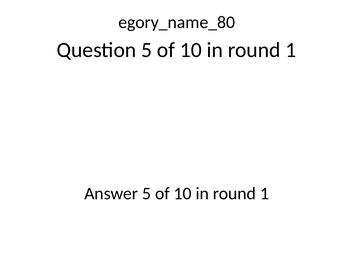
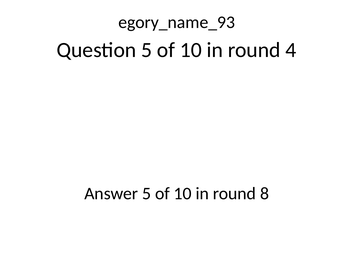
egory_name_80: egory_name_80 -> egory_name_93
1 at (291, 50): 1 -> 4
1 at (264, 194): 1 -> 8
